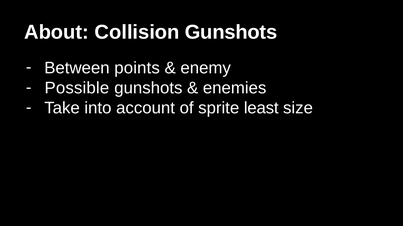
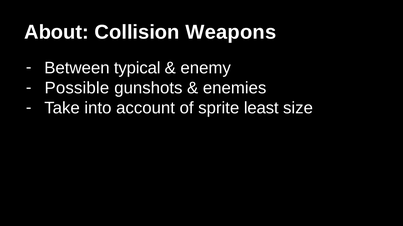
Collision Gunshots: Gunshots -> Weapons
points: points -> typical
